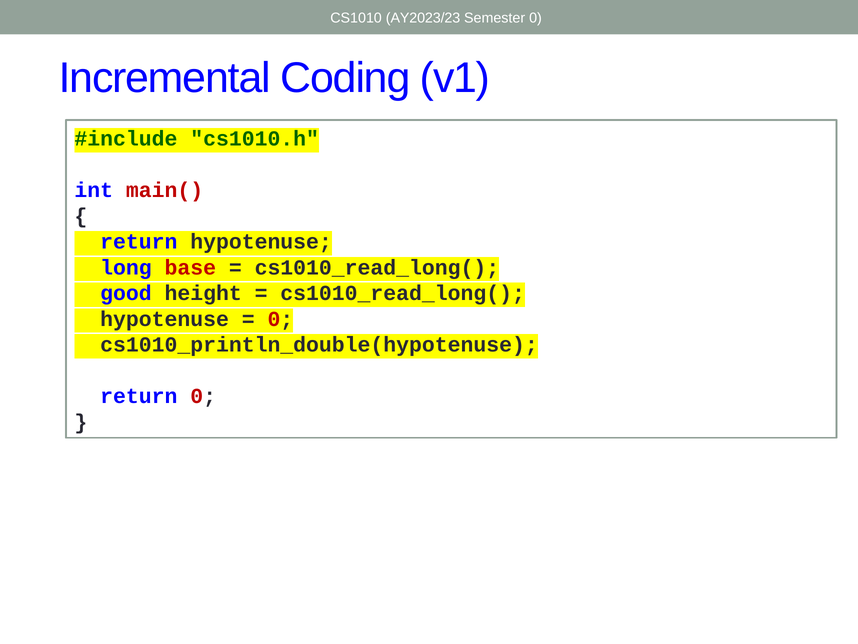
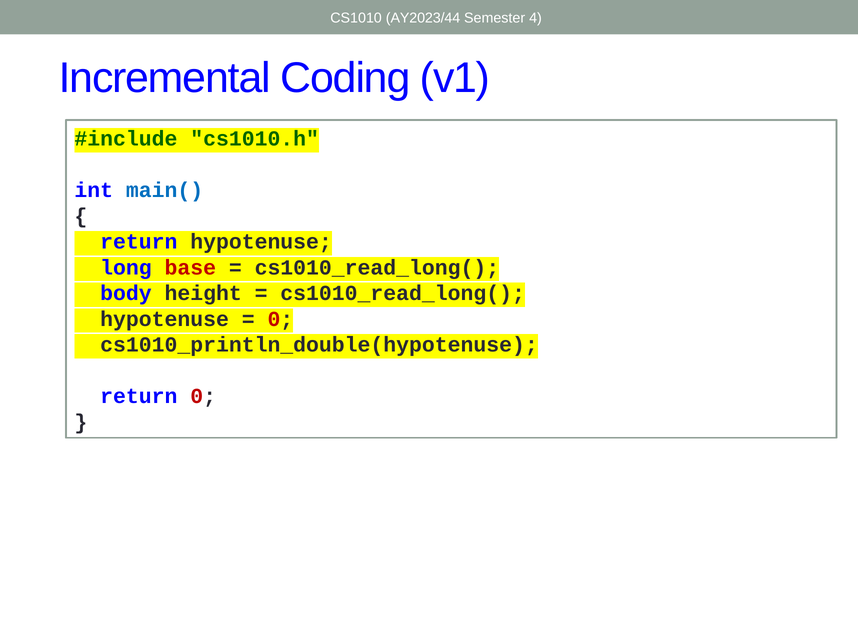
AY2023/23: AY2023/23 -> AY2023/44
Semester 0: 0 -> 4
main( colour: red -> blue
good: good -> body
